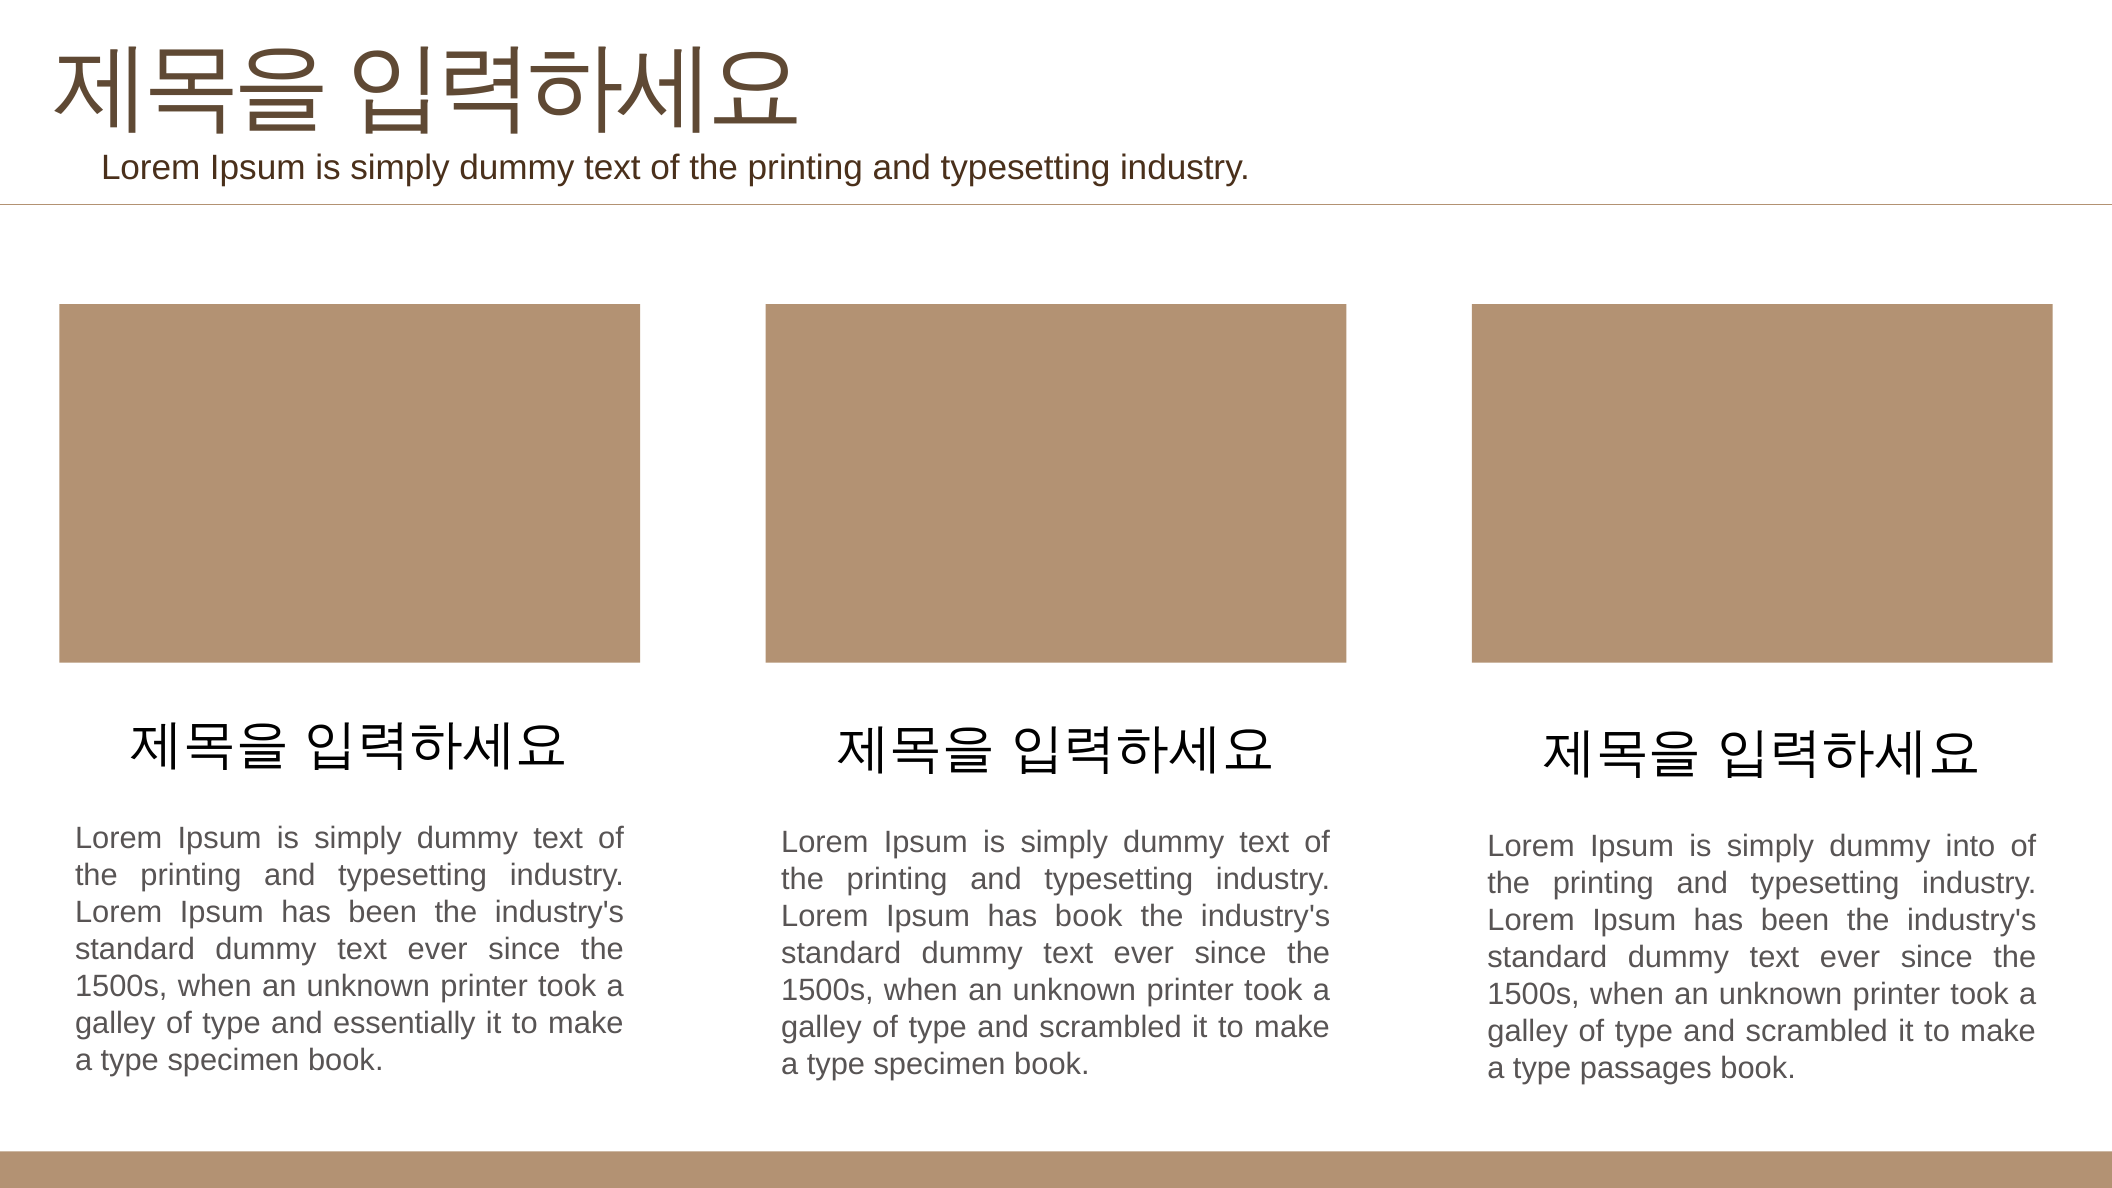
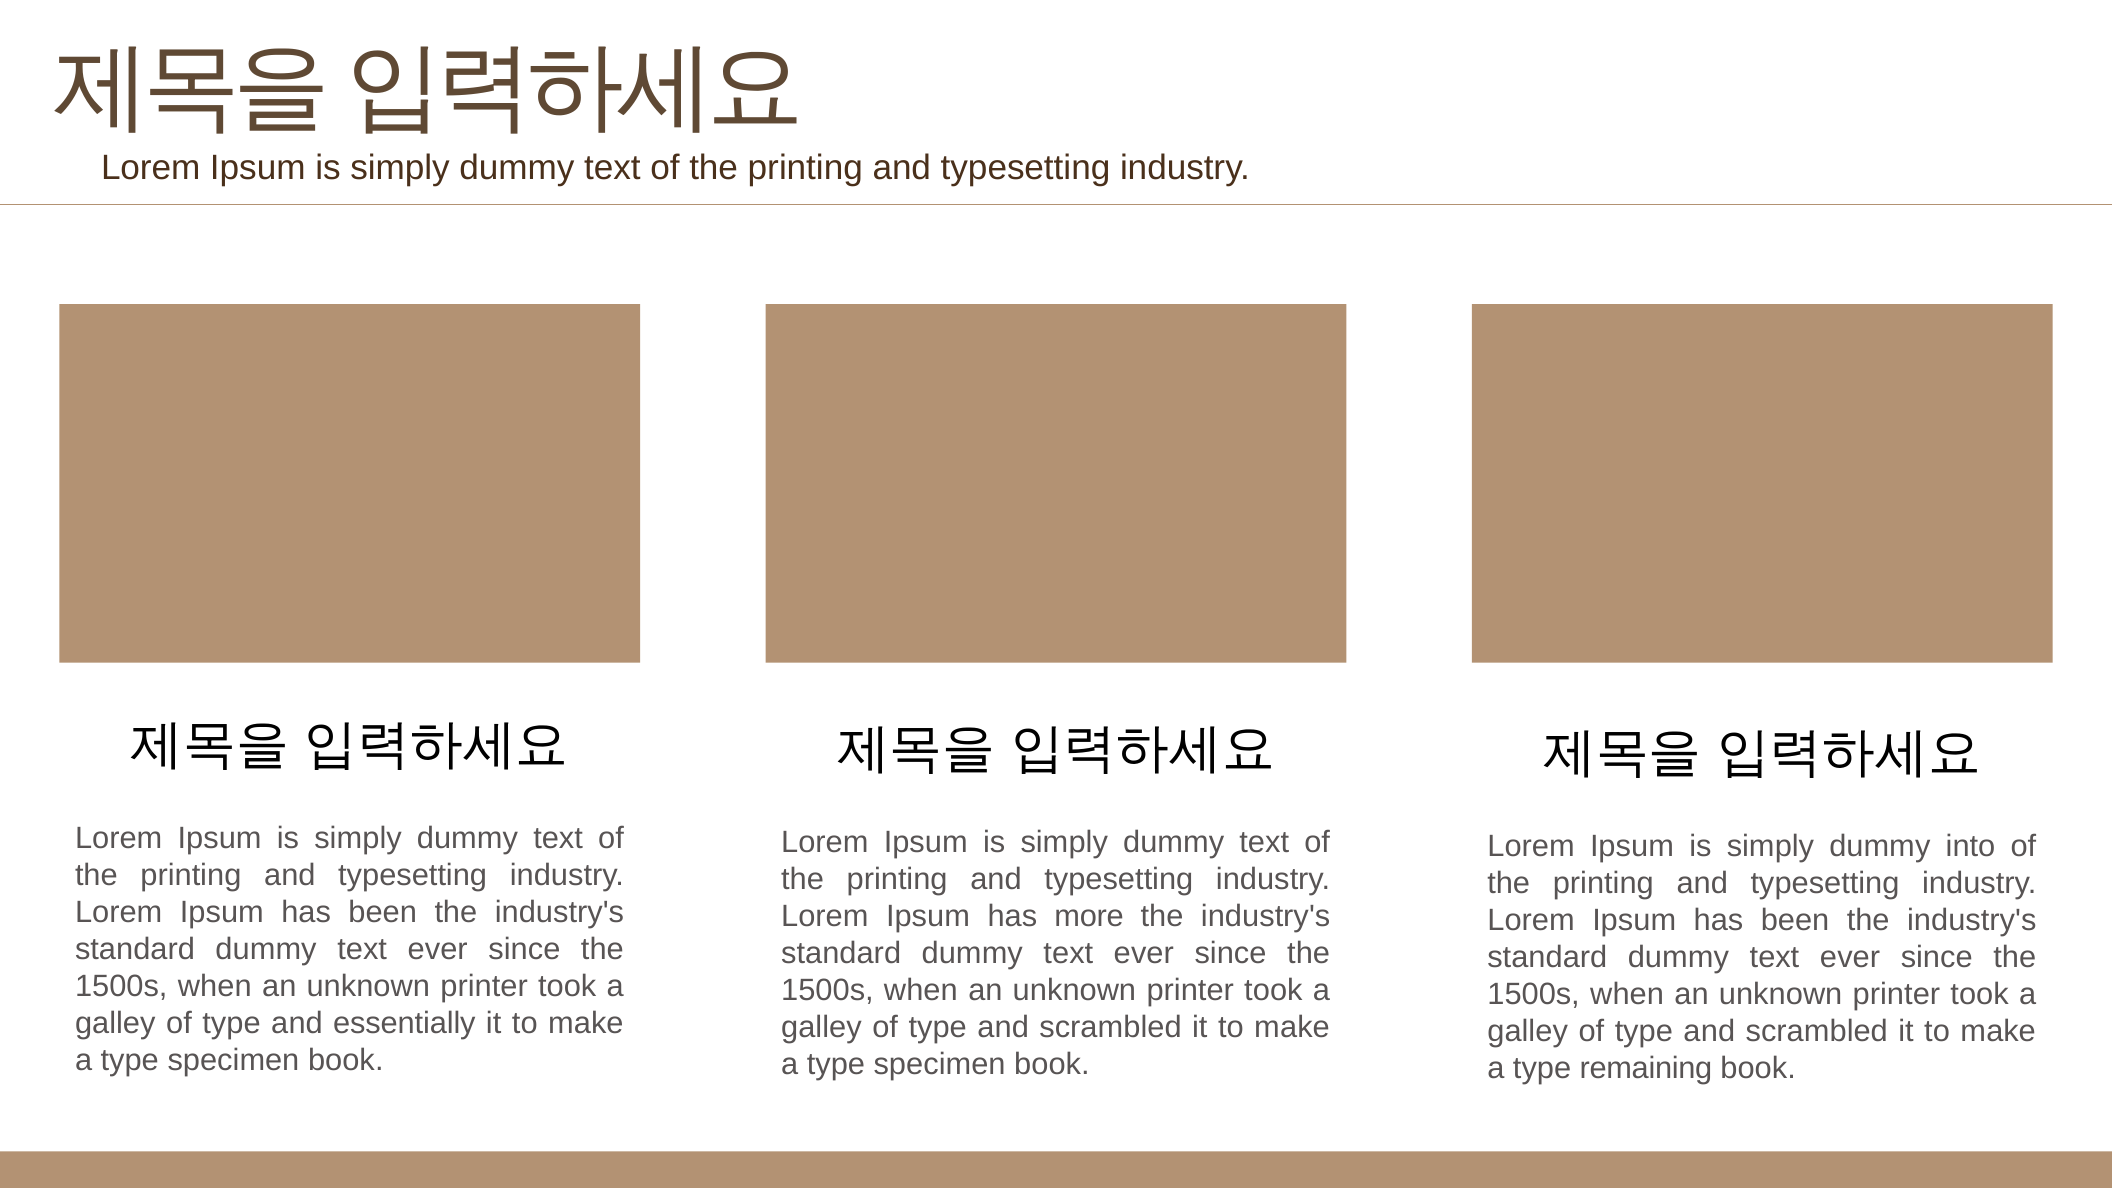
has book: book -> more
passages: passages -> remaining
